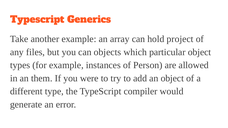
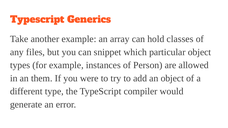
project: project -> classes
objects: objects -> snippet
